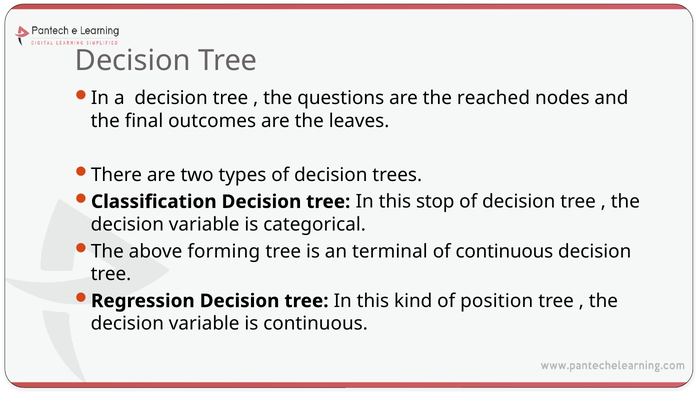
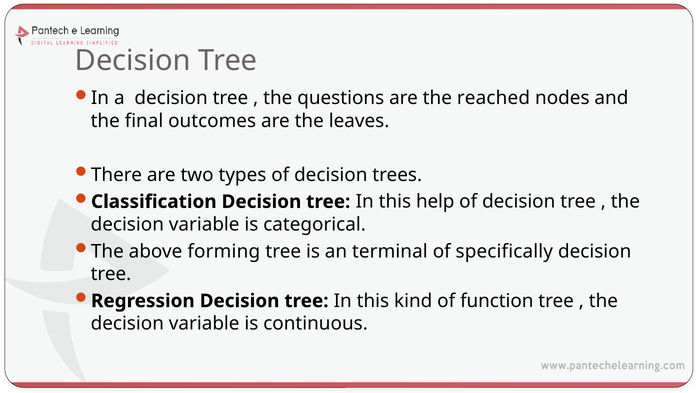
stop: stop -> help
of continuous: continuous -> specifically
position: position -> function
